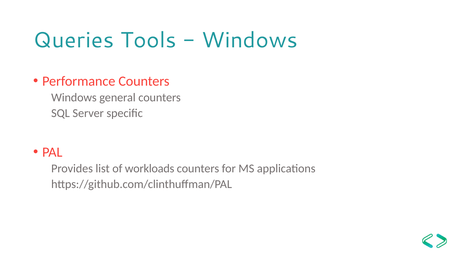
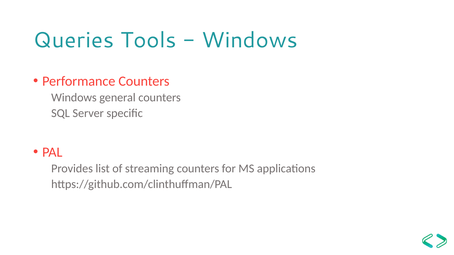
workloads: workloads -> streaming
